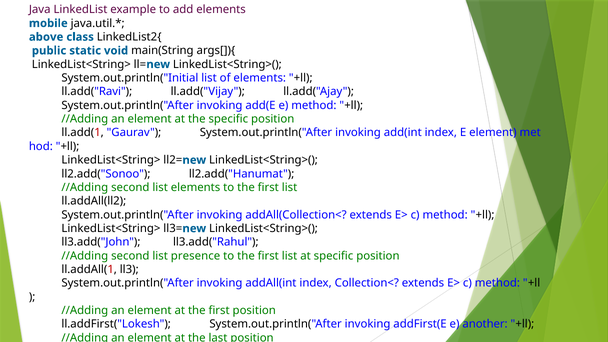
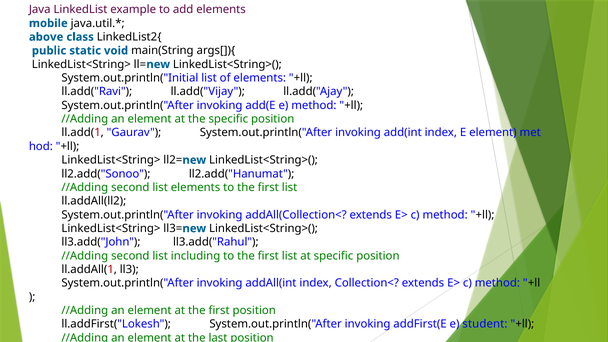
presence: presence -> including
another: another -> student
